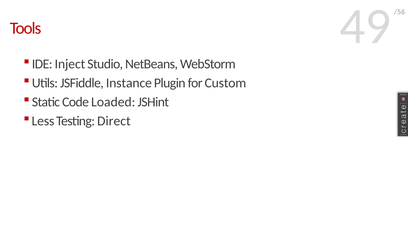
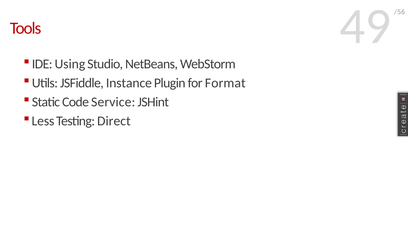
Inject: Inject -> Using
Custom: Custom -> Format
Loaded: Loaded -> Service
